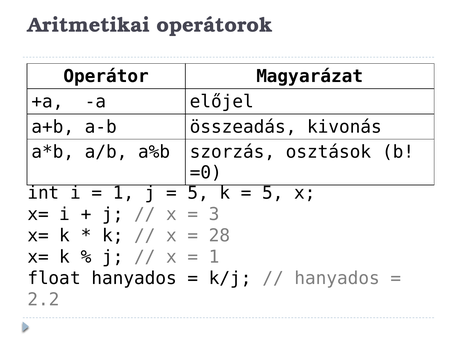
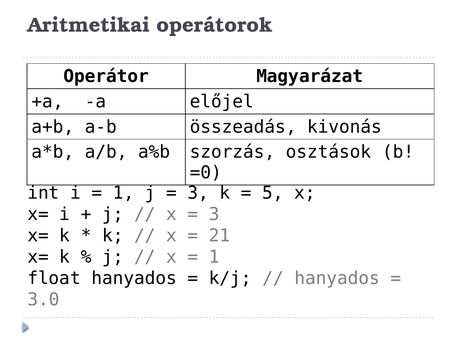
5 at (198, 193): 5 -> 3
28: 28 -> 21
2.2: 2.2 -> 3.0
